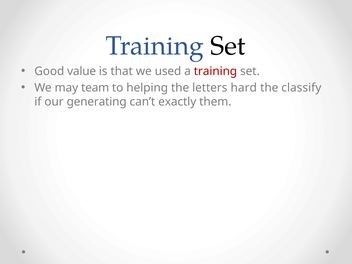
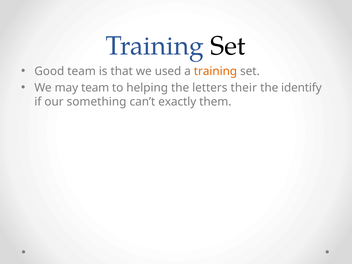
Good value: value -> team
training at (215, 71) colour: red -> orange
hard: hard -> their
classify: classify -> identify
generating: generating -> something
